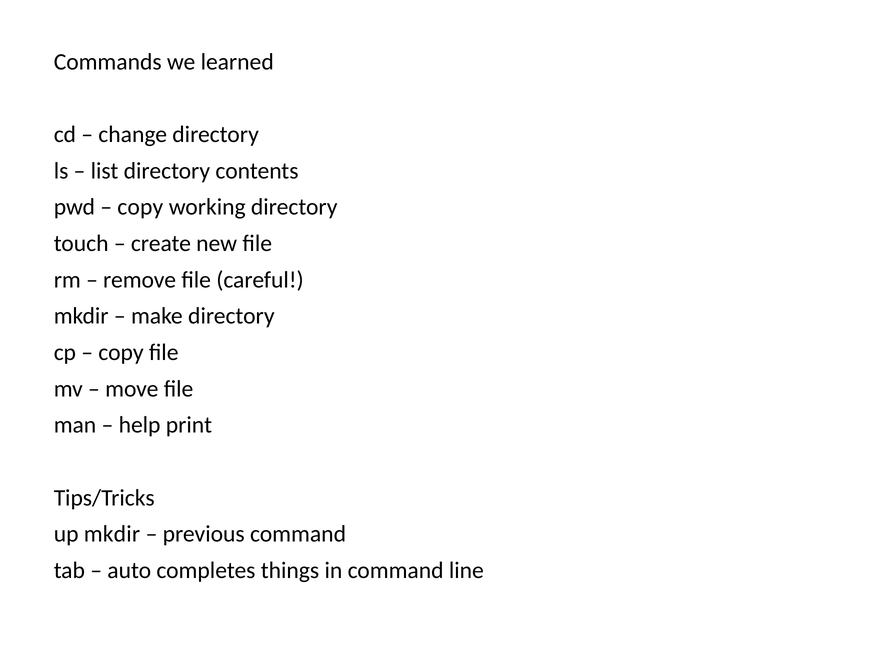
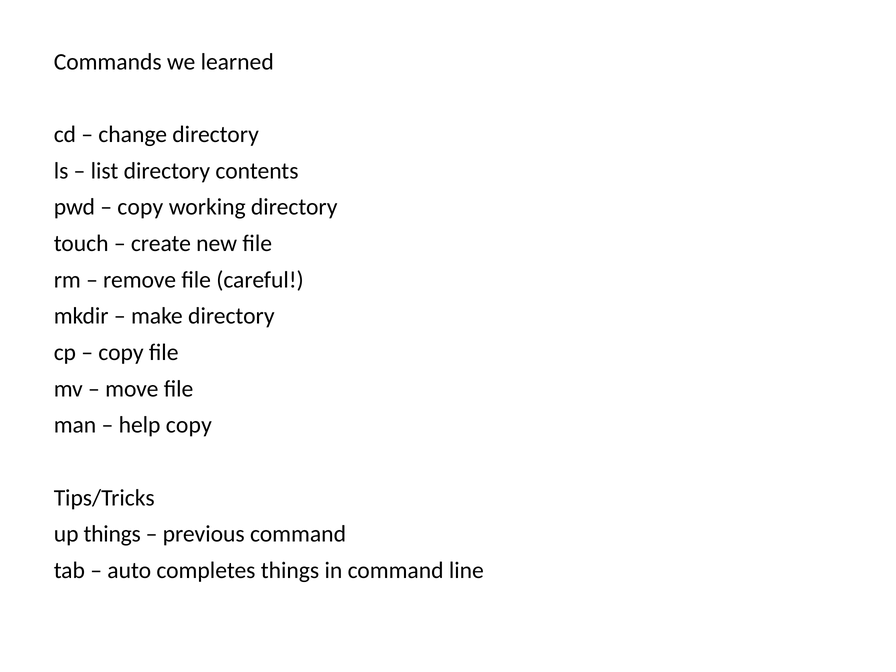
help print: print -> copy
up mkdir: mkdir -> things
